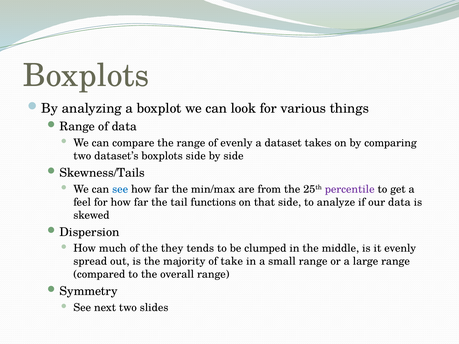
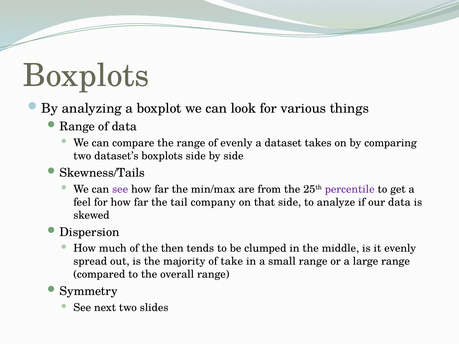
see at (120, 189) colour: blue -> purple
functions: functions -> company
they: they -> then
